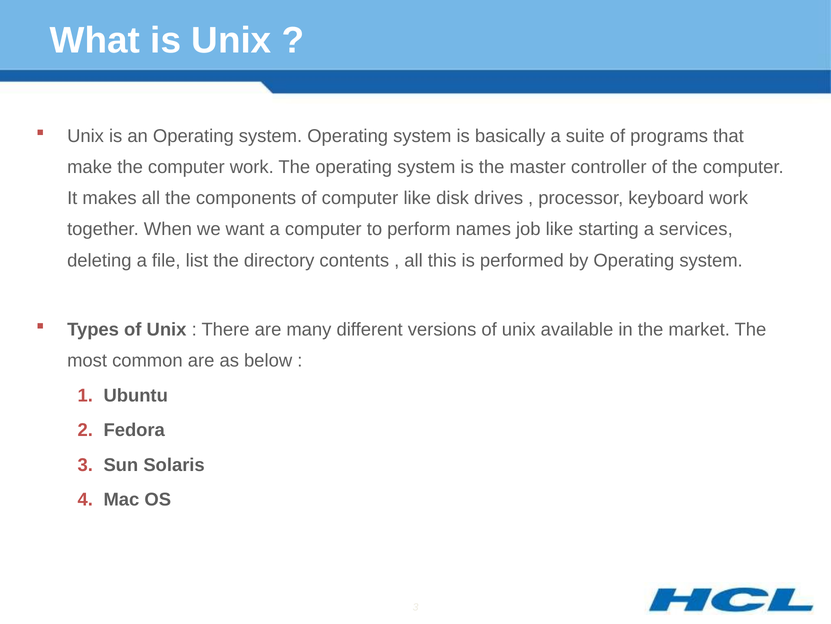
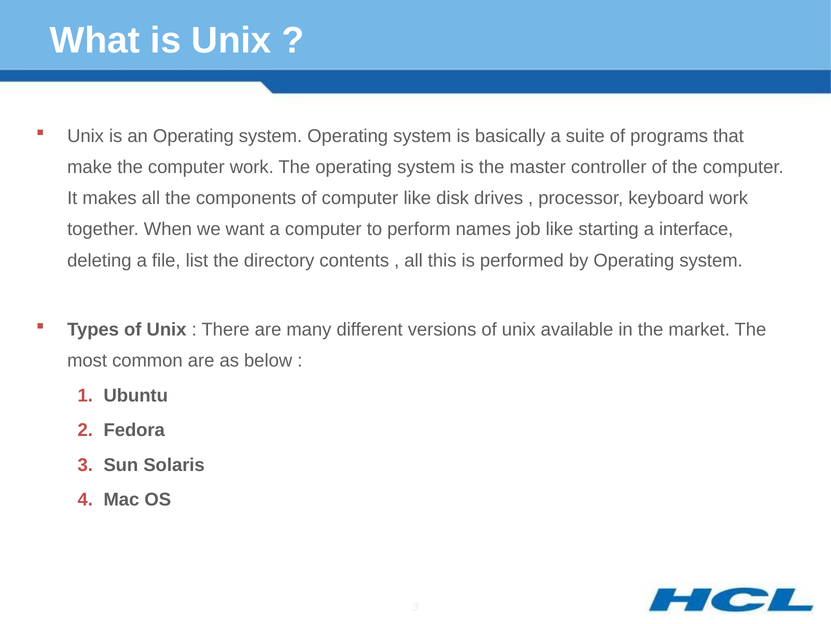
services: services -> interface
